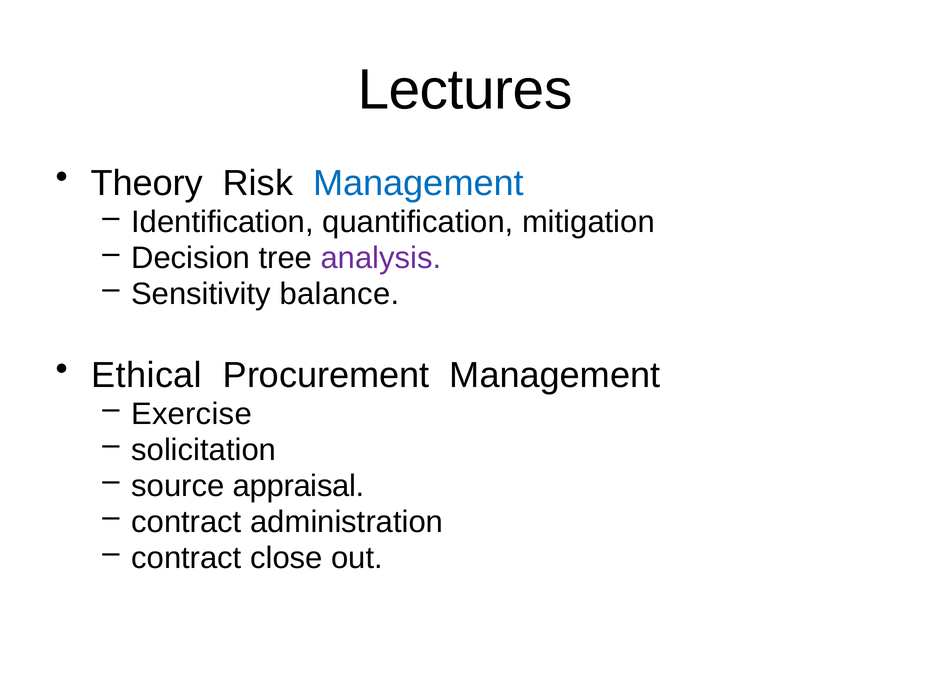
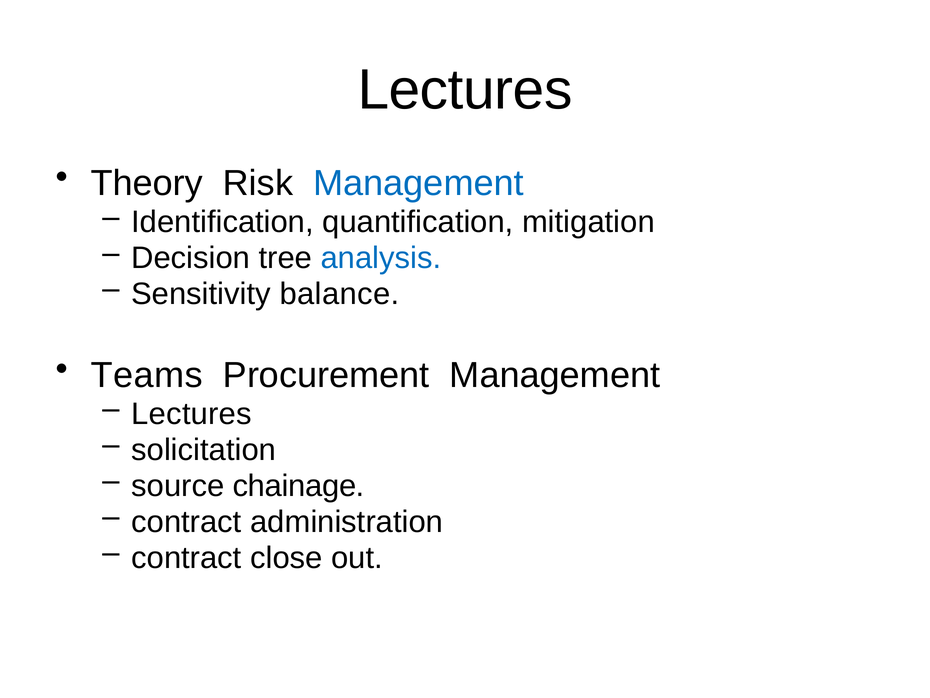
analysis colour: purple -> blue
Ethical: Ethical -> Teams
Exercise at (192, 414): Exercise -> Lectures
appraisal: appraisal -> chainage
